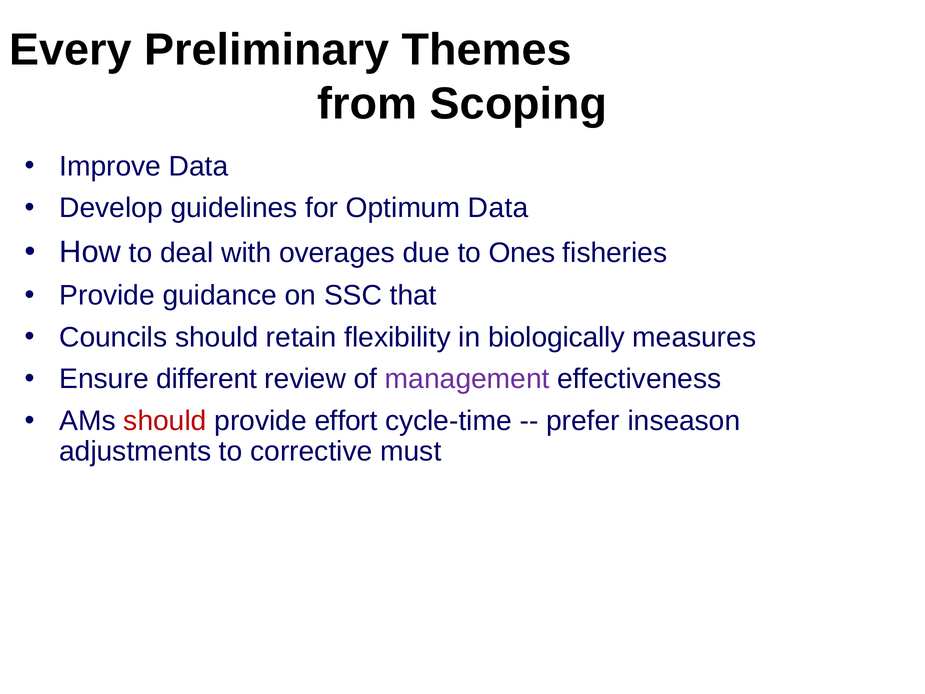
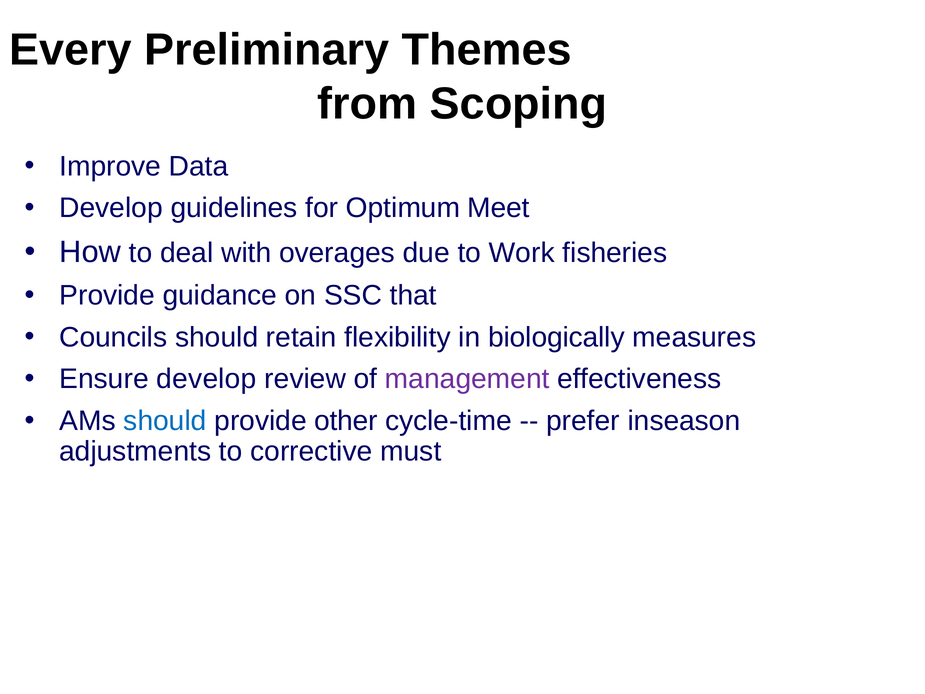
Optimum Data: Data -> Meet
Ones: Ones -> Work
Ensure different: different -> develop
should at (165, 421) colour: red -> blue
effort: effort -> other
